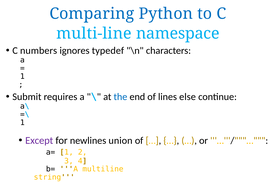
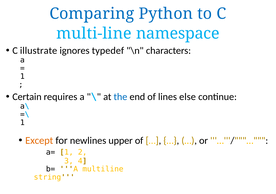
numbers: numbers -> illustrate
Submit: Submit -> Certain
Except colour: purple -> orange
union: union -> upper
